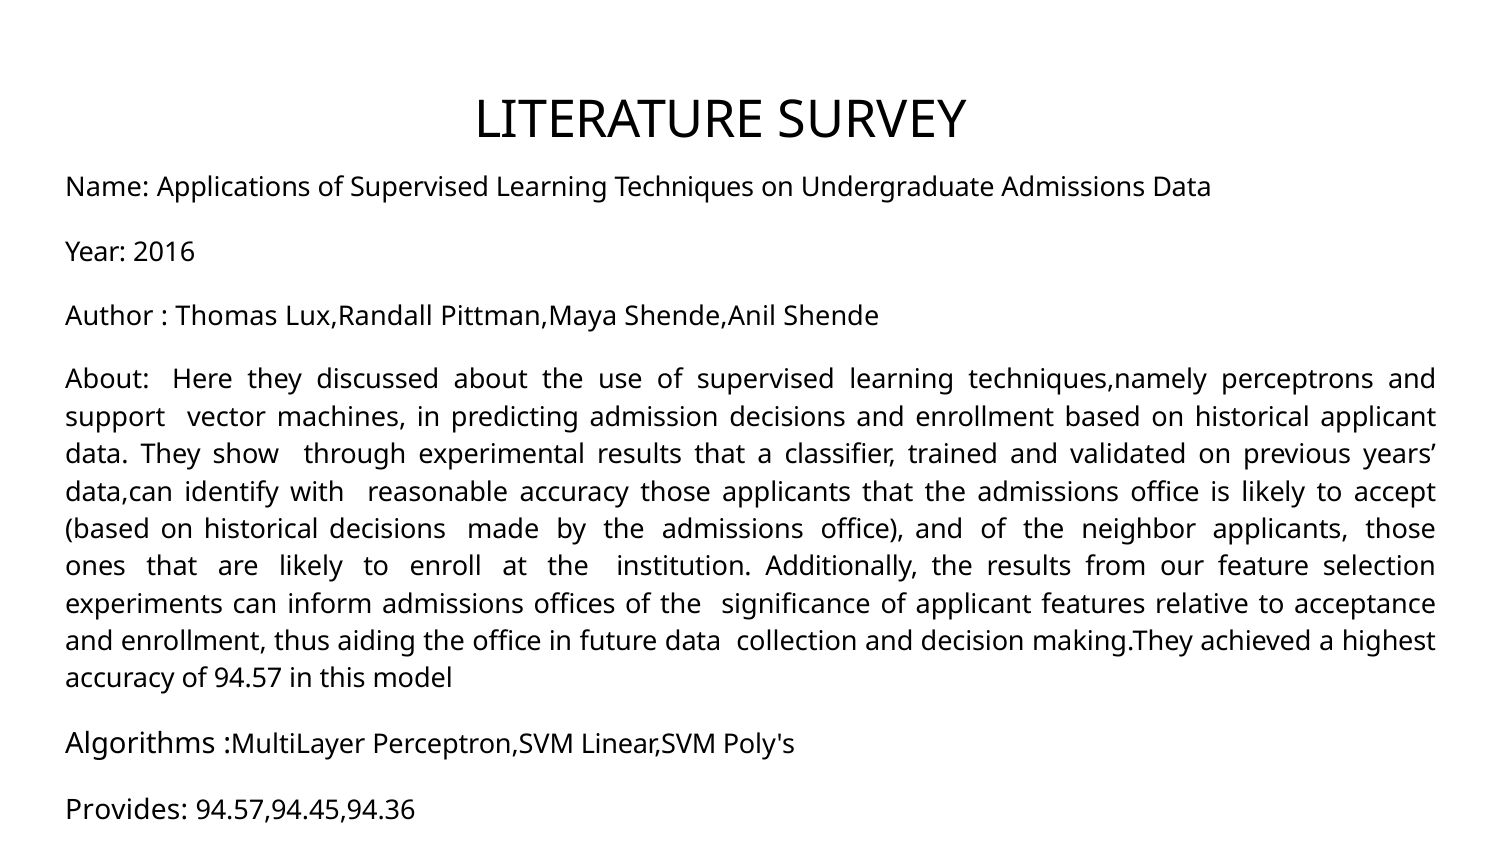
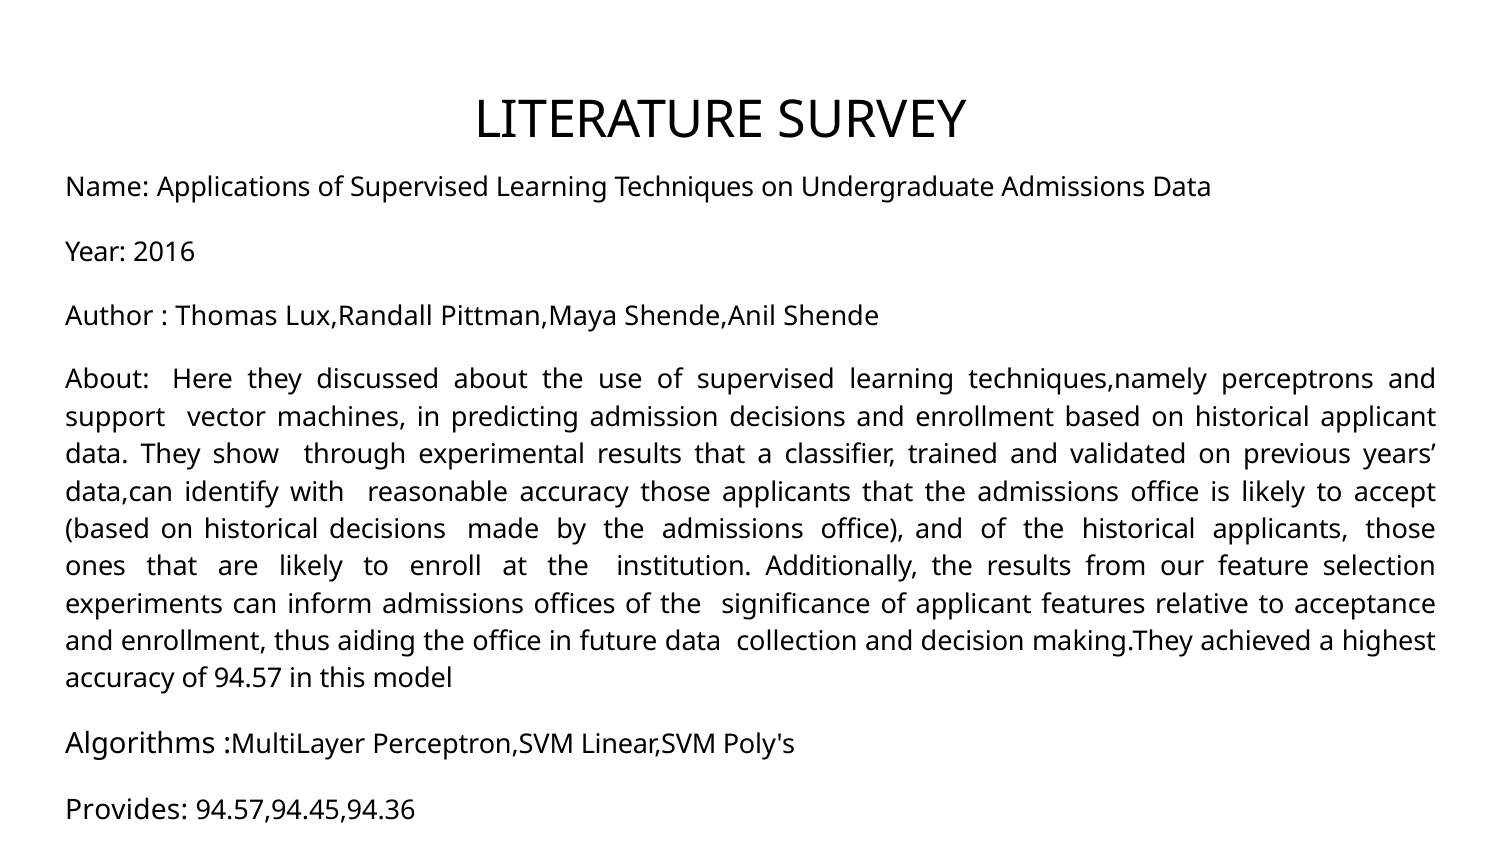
the neighbor: neighbor -> historical
